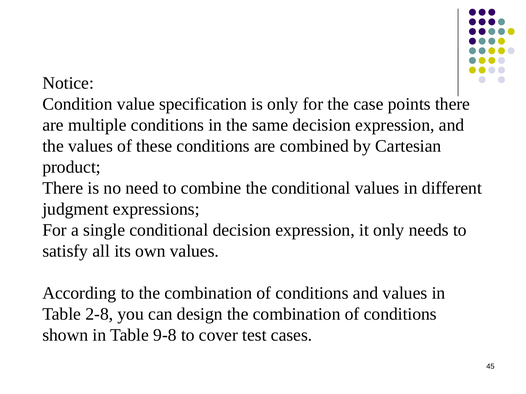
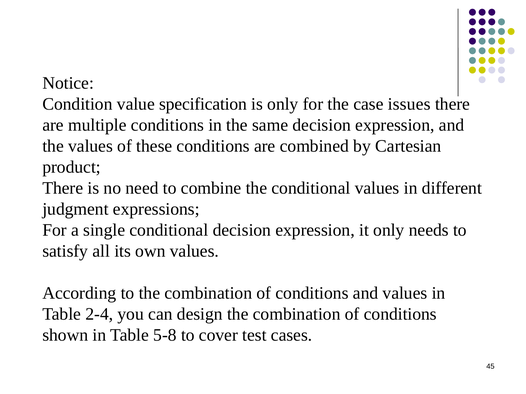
points: points -> issues
2-8: 2-8 -> 2-4
9-8: 9-8 -> 5-8
